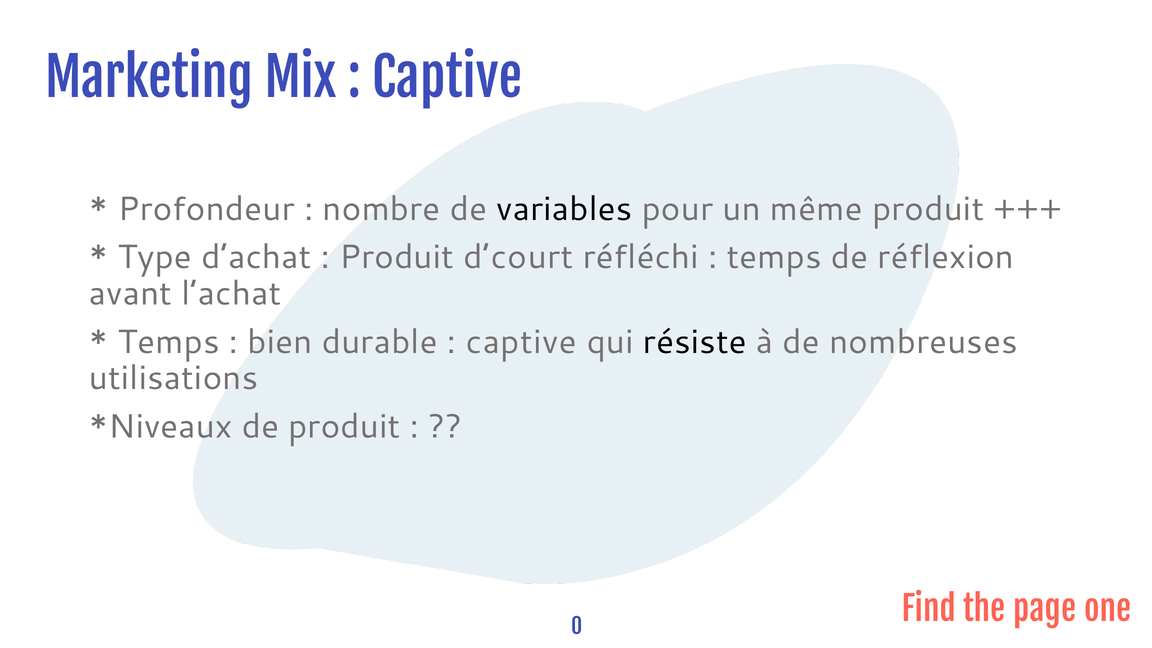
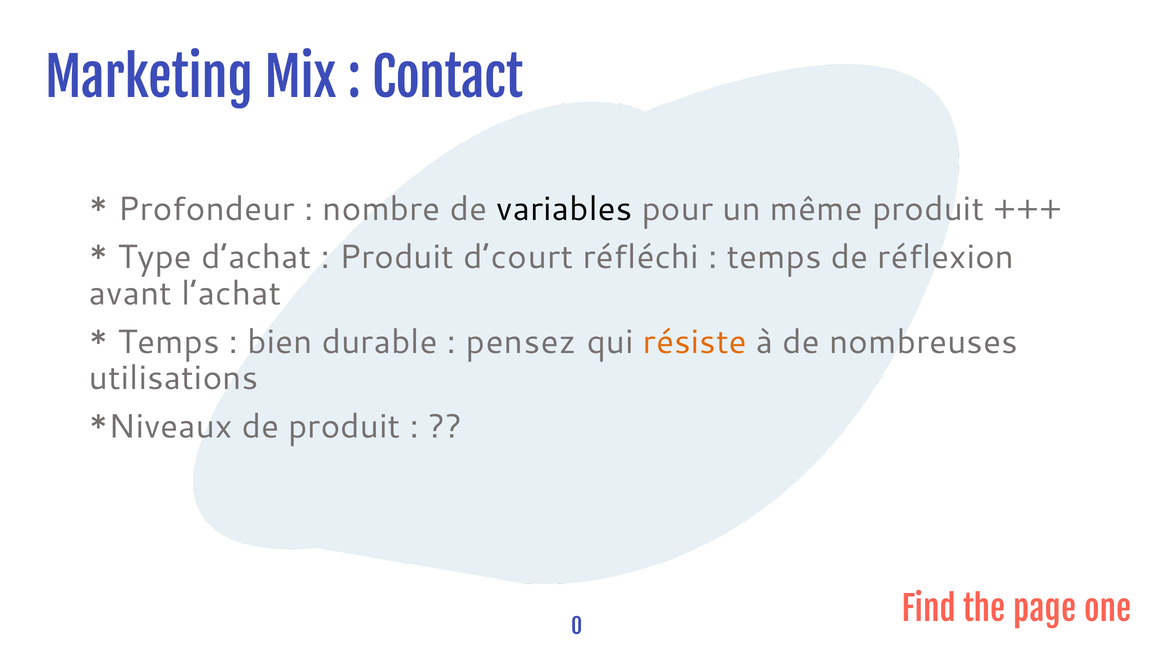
Captive at (447, 80): Captive -> Contact
captive at (521, 342): captive -> pensez
résiste colour: black -> orange
